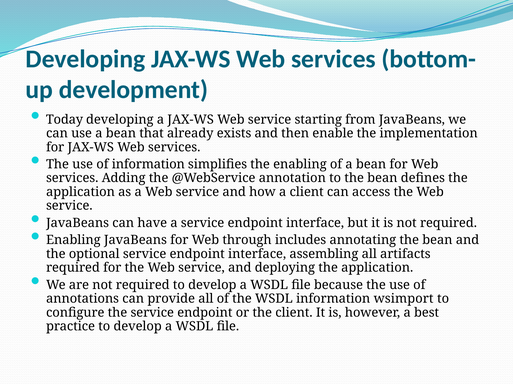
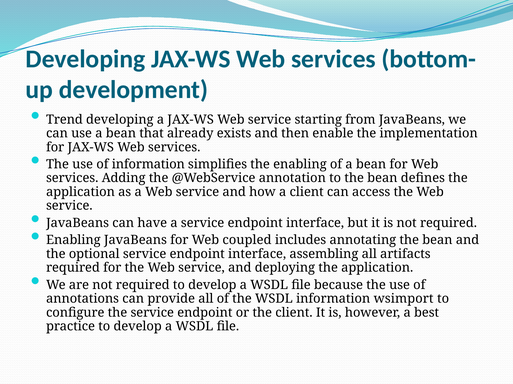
Today: Today -> Trend
through: through -> coupled
